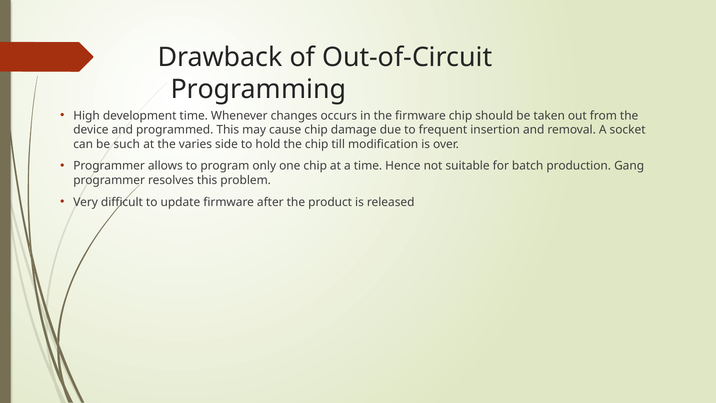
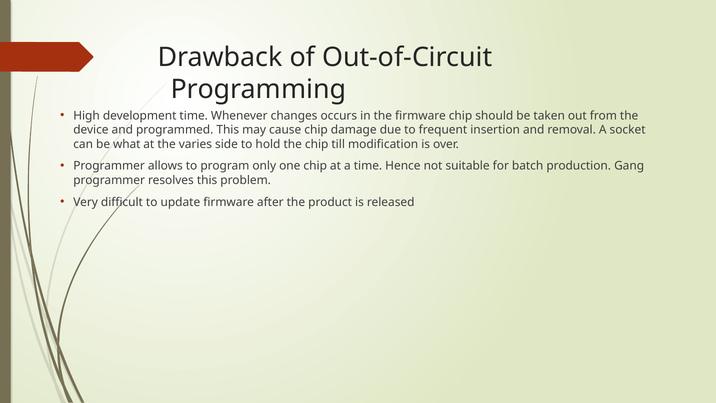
such: such -> what
